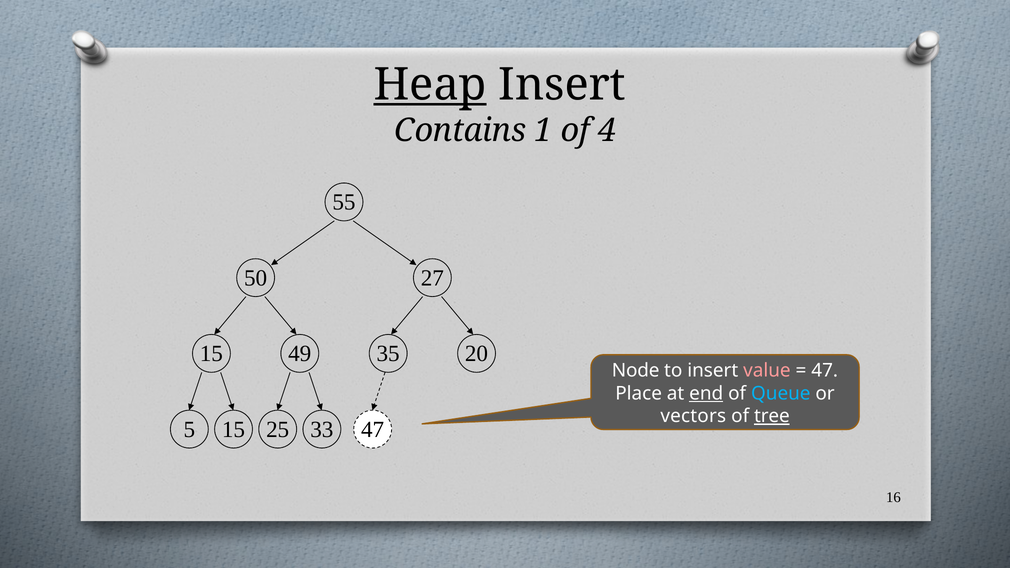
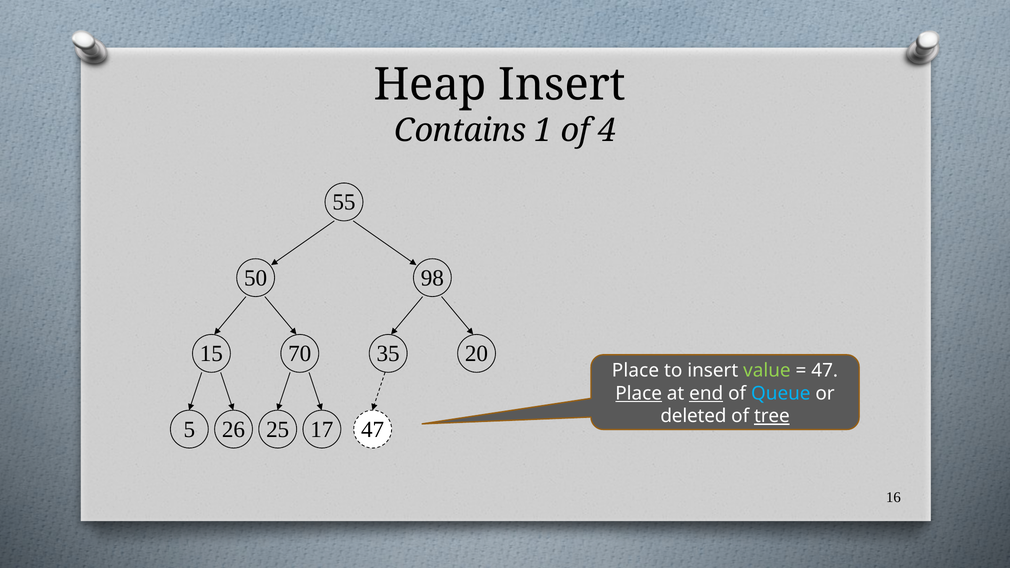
Heap underline: present -> none
27: 27 -> 98
49: 49 -> 70
Node at (636, 371): Node -> Place
value colour: pink -> light green
Place at (639, 394) underline: none -> present
vectors: vectors -> deleted
5 15: 15 -> 26
33: 33 -> 17
